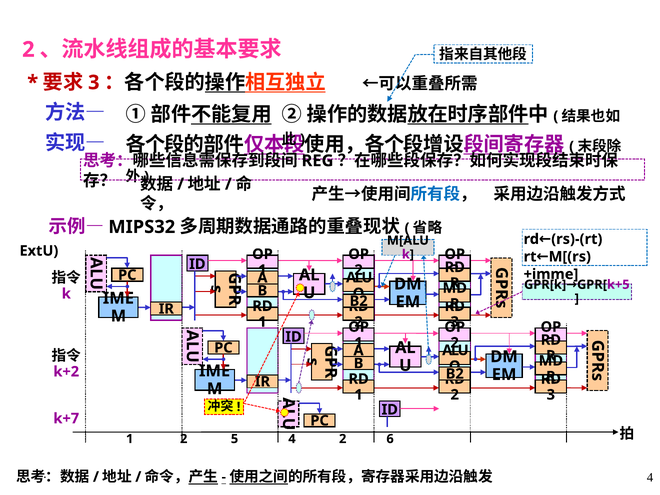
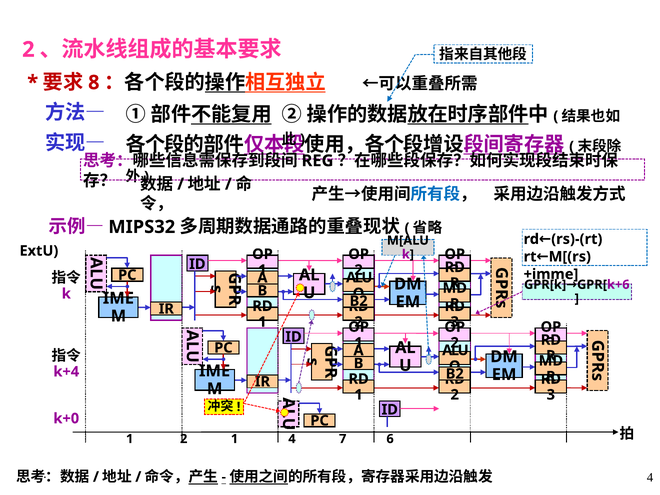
3 at (94, 83): 3 -> 8
k+5: k+5 -> k+6
k+2: k+2 -> k+4
k+7: k+7 -> k+0
2 5: 5 -> 1
4 2: 2 -> 7
